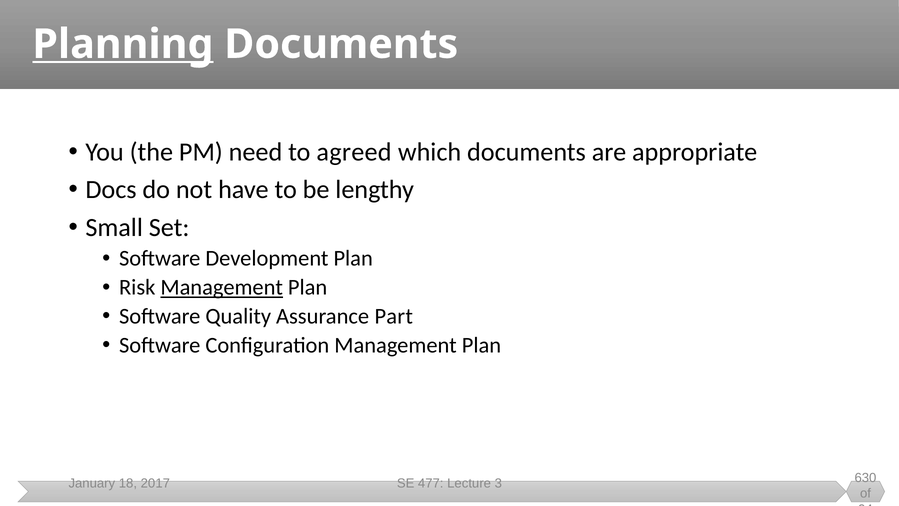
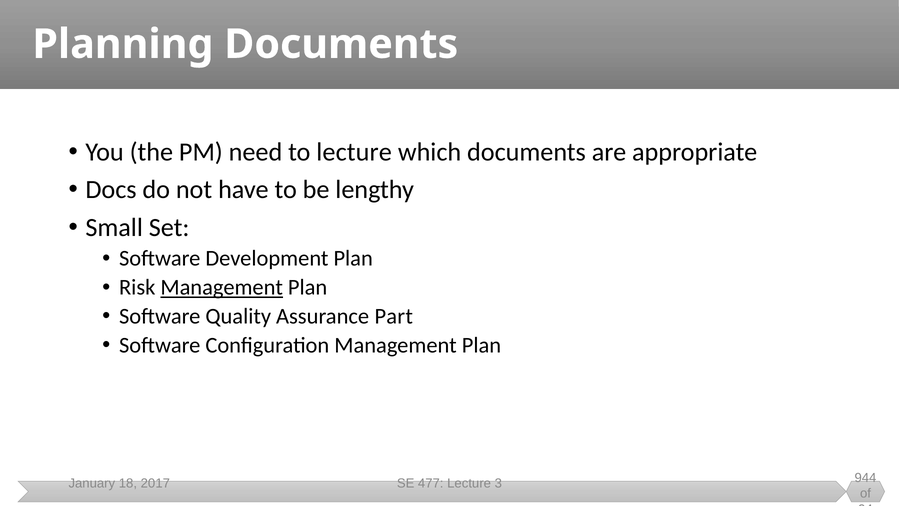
Planning underline: present -> none
to agreed: agreed -> lecture
630: 630 -> 944
